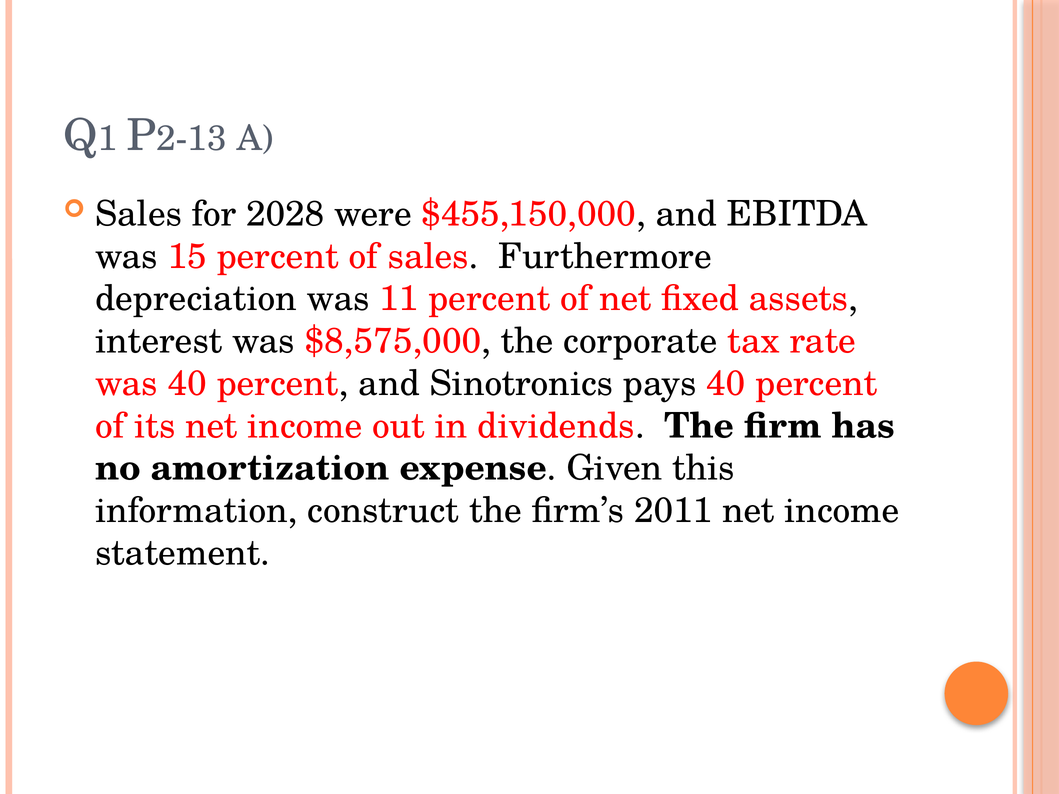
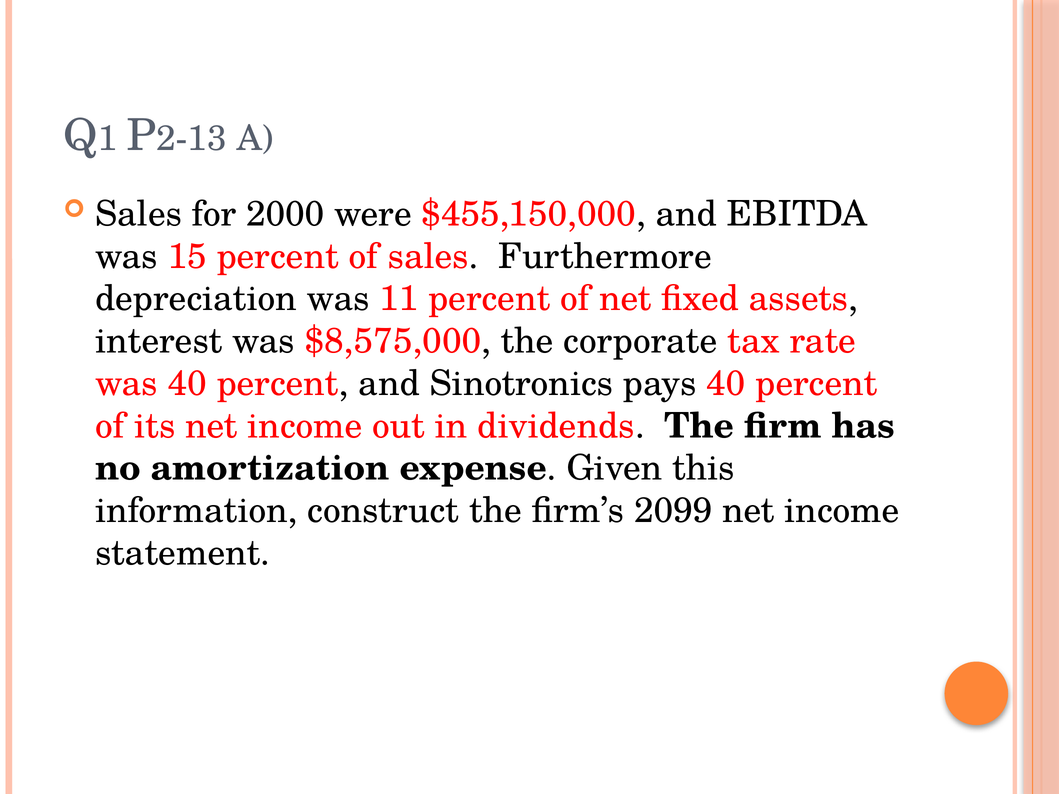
2028: 2028 -> 2000
2011: 2011 -> 2099
